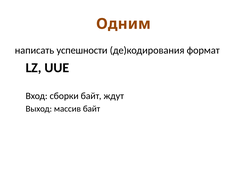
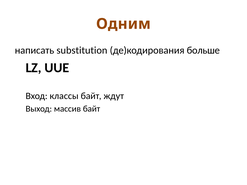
успешности: успешности -> substitution
формат: формат -> больше
сборки: сборки -> классы
